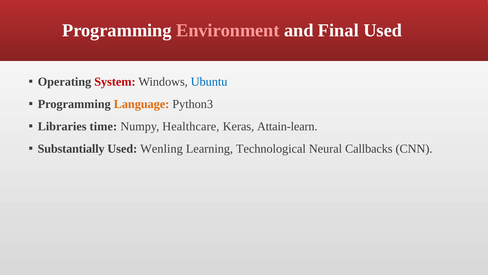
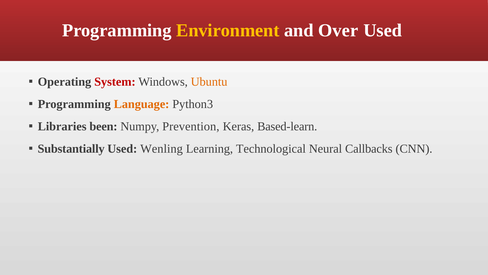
Environment colour: pink -> yellow
Final: Final -> Over
Ubuntu colour: blue -> orange
time: time -> been
Healthcare: Healthcare -> Prevention
Attain-learn: Attain-learn -> Based-learn
